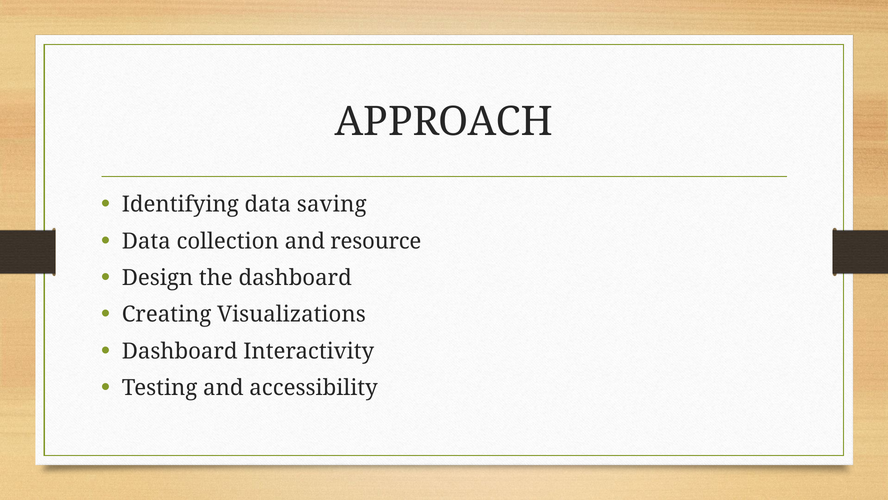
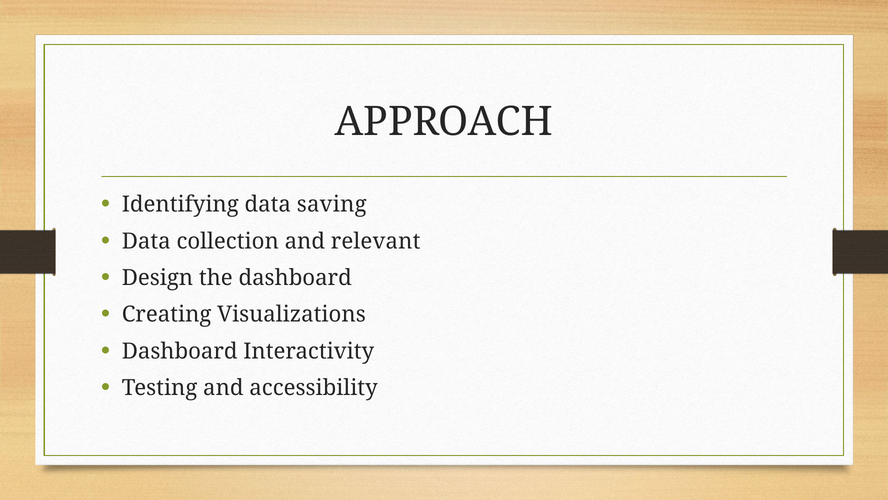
resource: resource -> relevant
